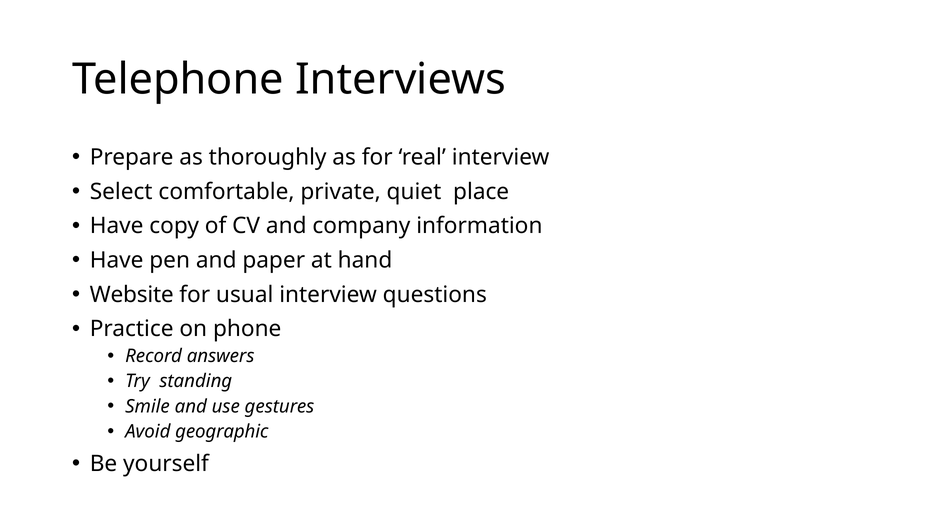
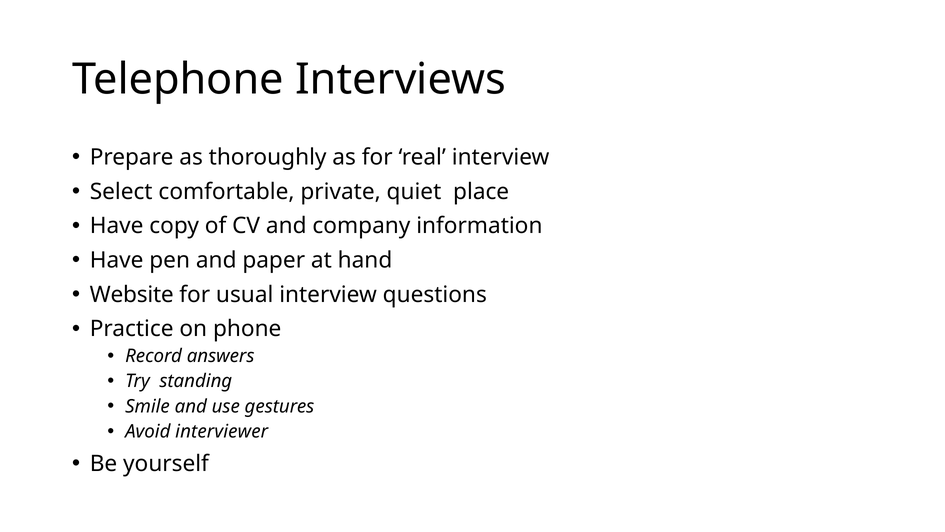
geographic: geographic -> interviewer
